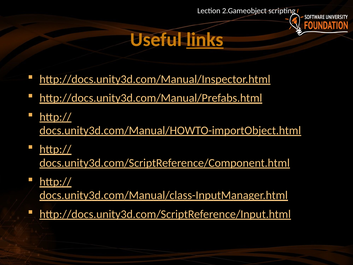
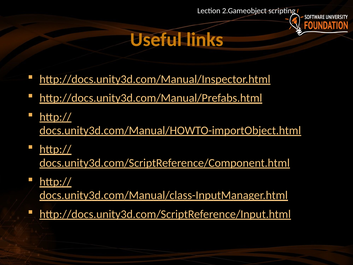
links underline: present -> none
